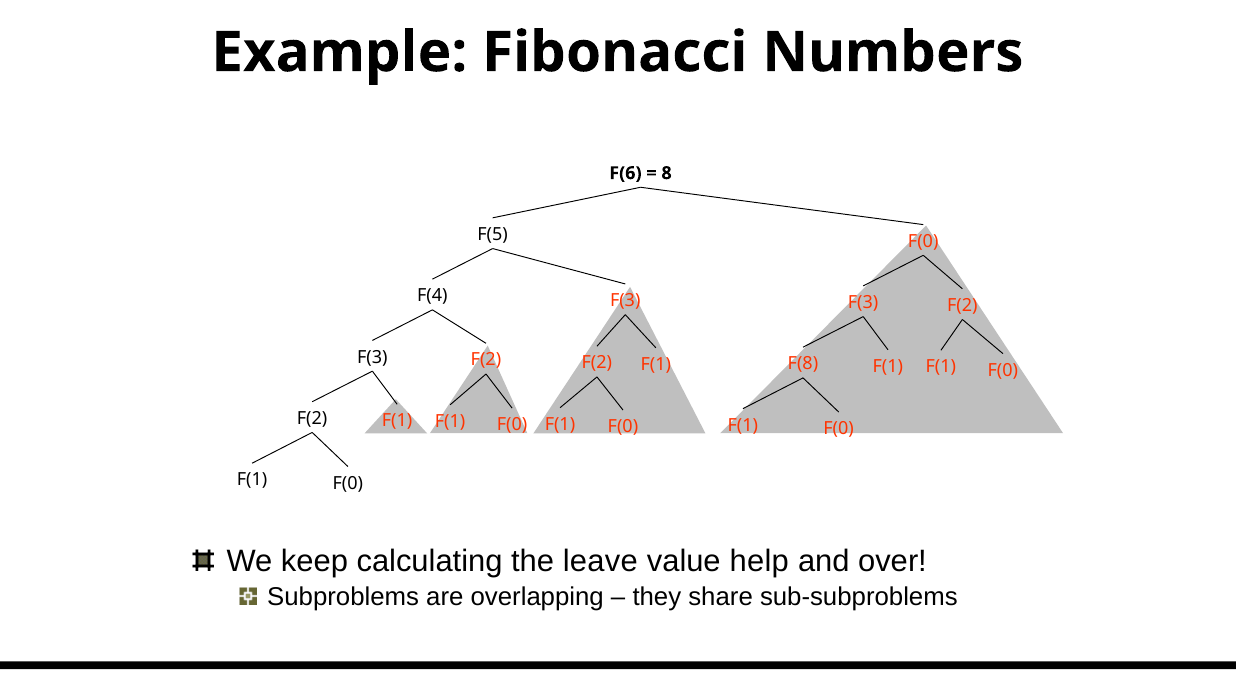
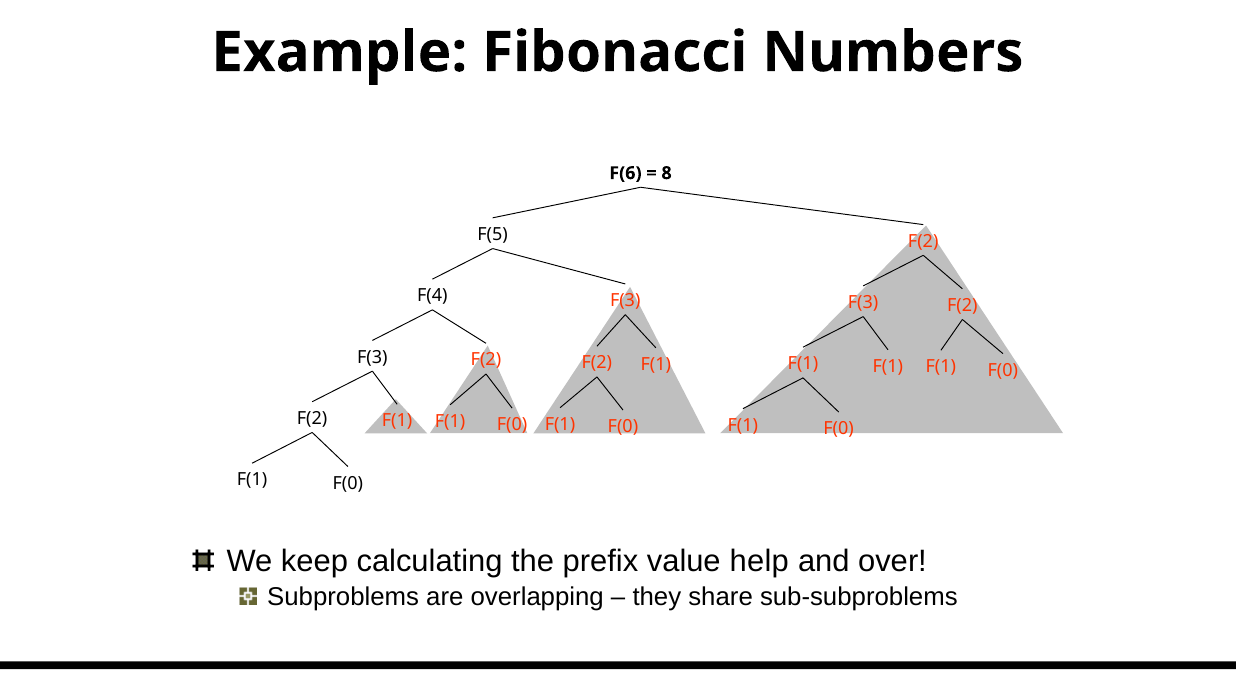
F(0 at (923, 241): F(0 -> F(2
F(8 at (803, 364): F(8 -> F(1
leave: leave -> prefix
